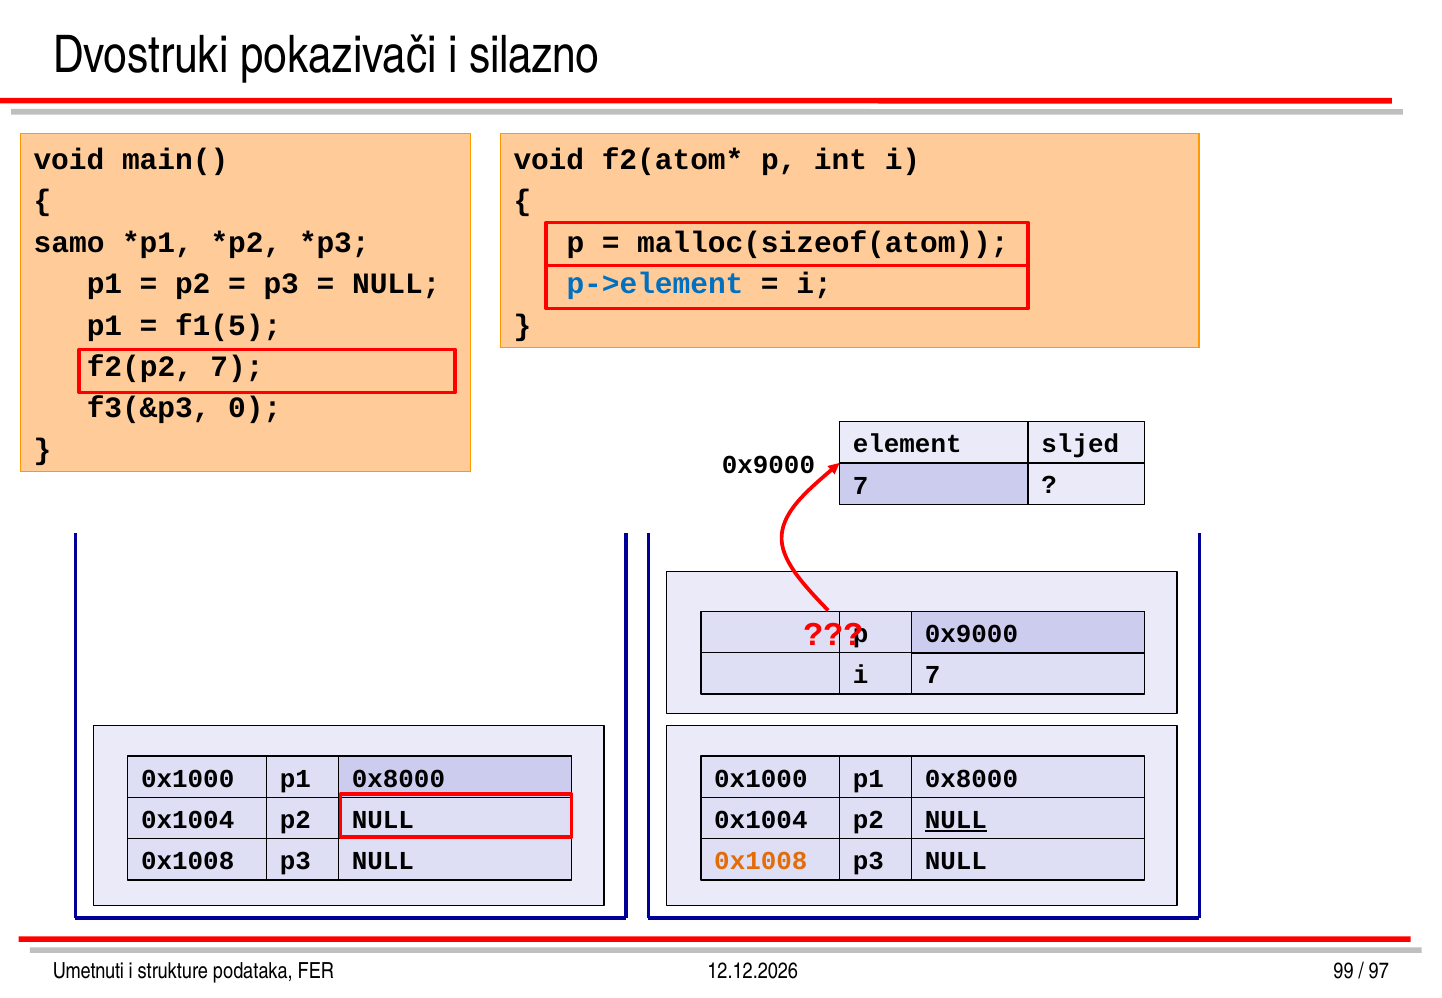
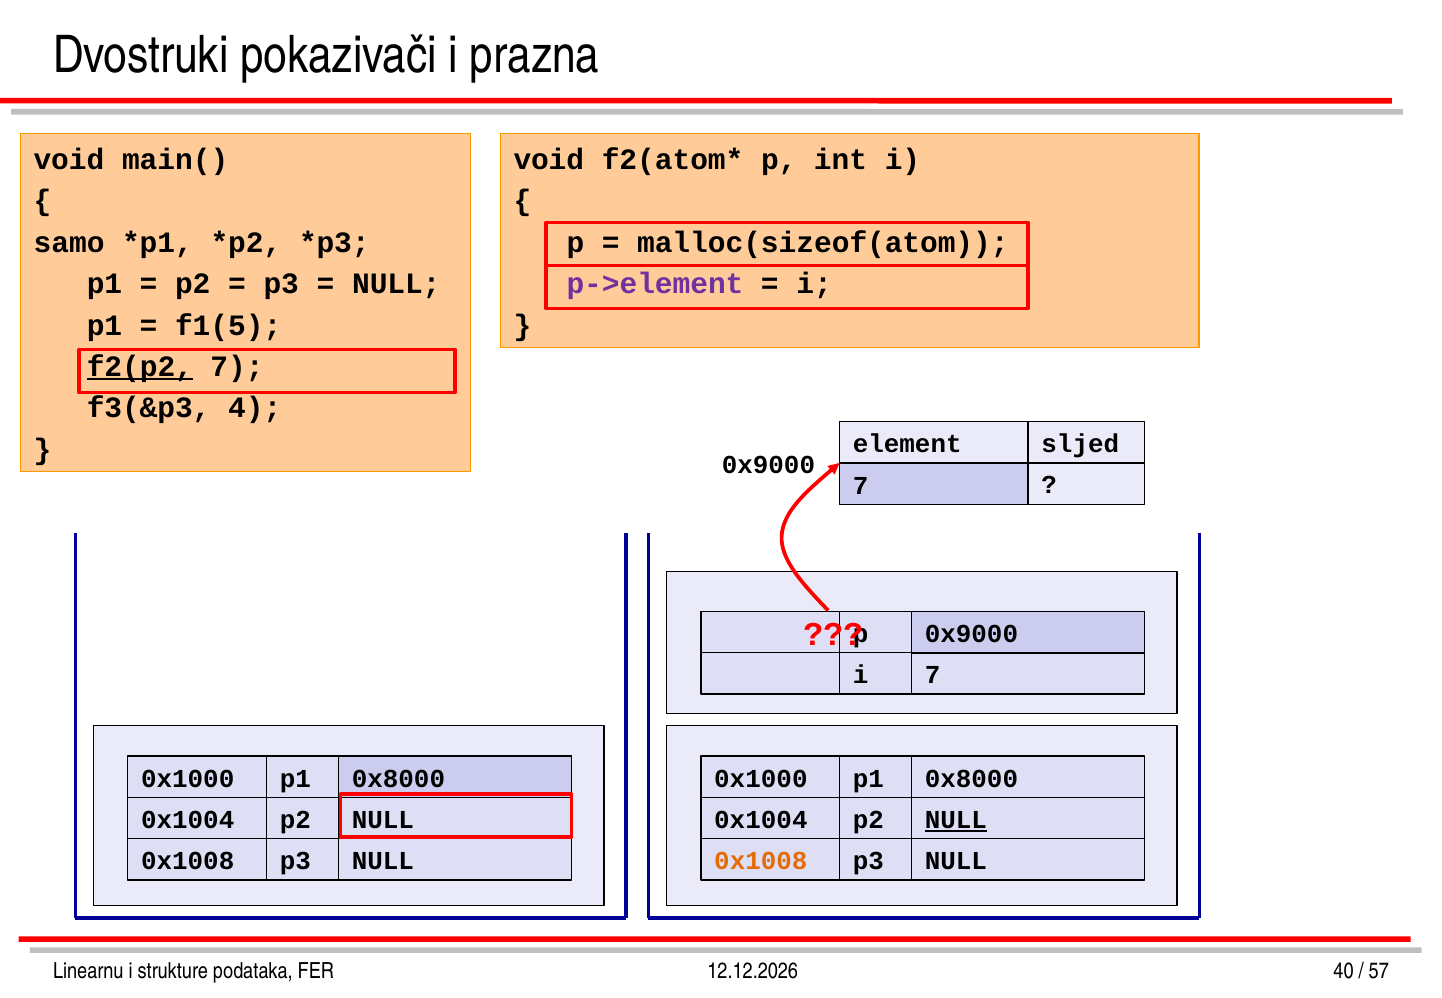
silazno: silazno -> prazna
p->element colour: blue -> purple
f2(p2 underline: none -> present
0: 0 -> 4
Umetnuti: Umetnuti -> Linearnu
99: 99 -> 40
97: 97 -> 57
